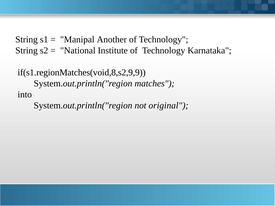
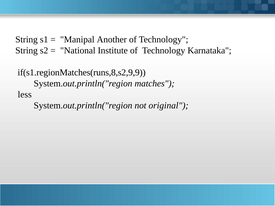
if(s1.regionMatches(void,8,s2,9,9: if(s1.regionMatches(void,8,s2,9,9 -> if(s1.regionMatches(runs,8,s2,9,9
into: into -> less
